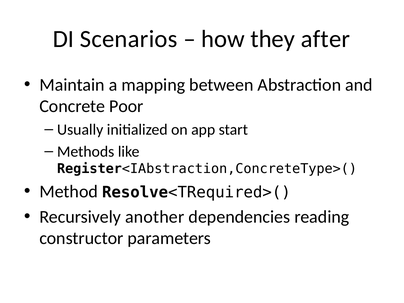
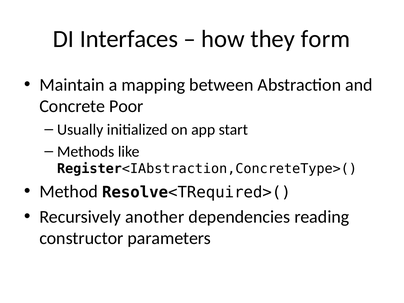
Scenarios: Scenarios -> Interfaces
after: after -> form
